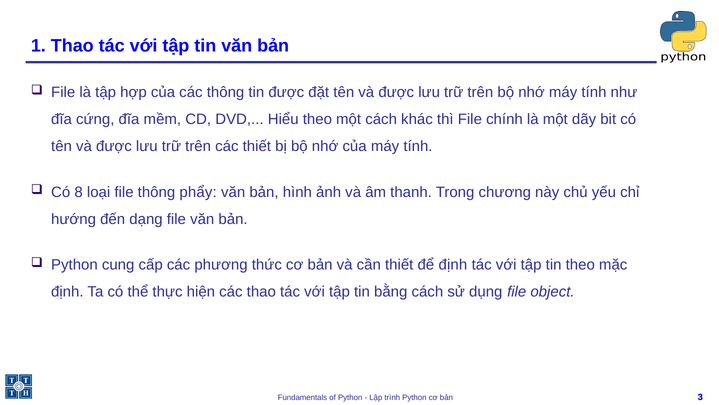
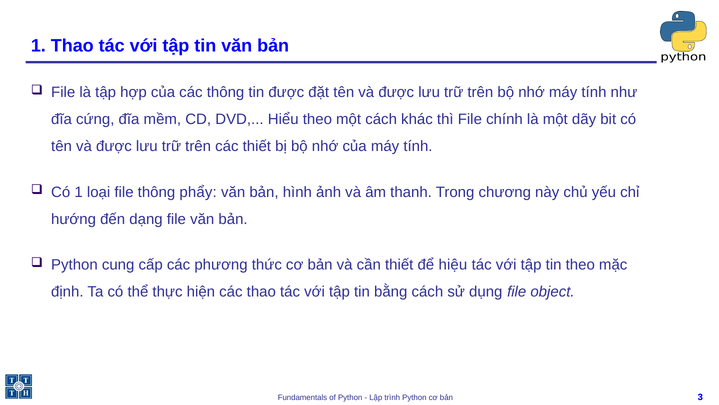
Có 8: 8 -> 1
để định: định -> hiệu
